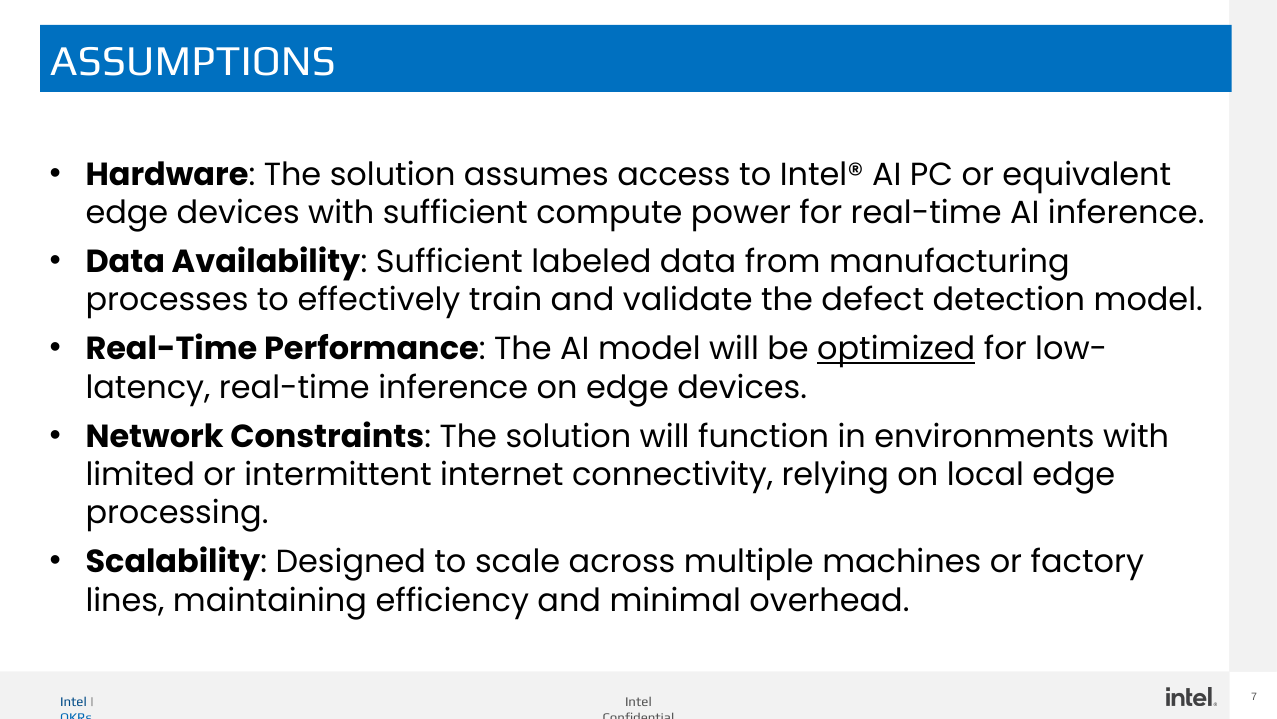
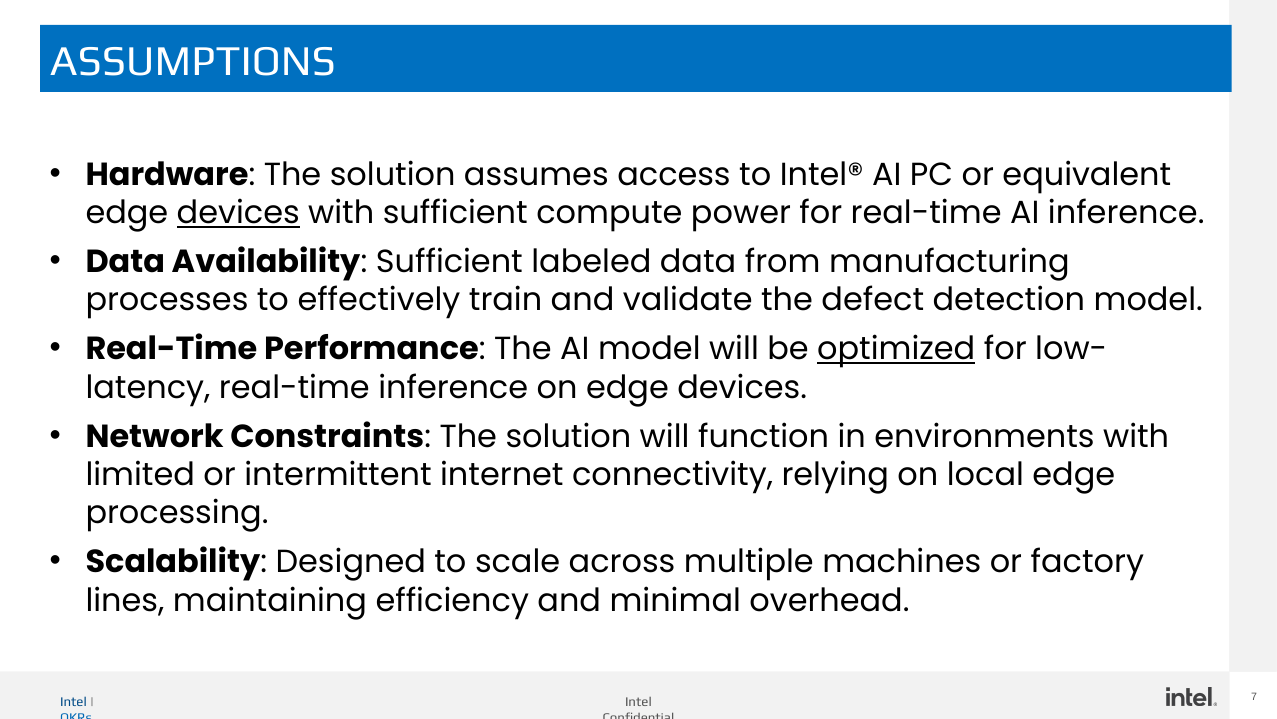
devices at (238, 213) underline: none -> present
